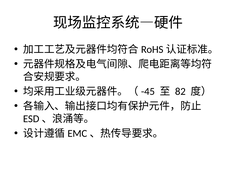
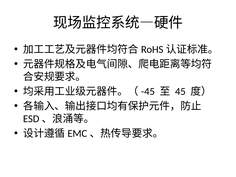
82: 82 -> 45
